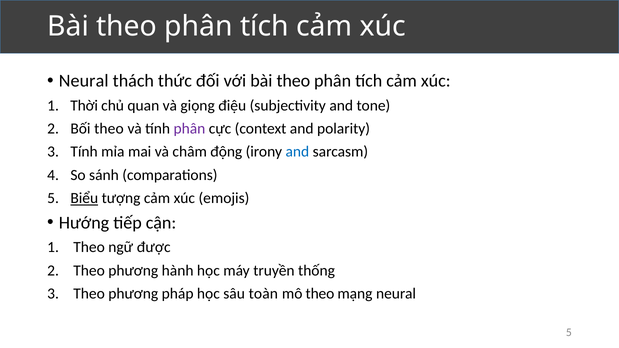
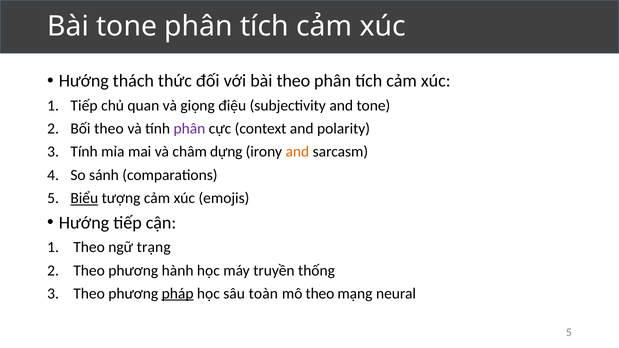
theo at (127, 26): theo -> tone
Neural at (84, 81): Neural -> Hướng
Thời at (84, 106): Thời -> Tiếp
động: động -> dựng
and at (297, 152) colour: blue -> orange
được: được -> trạng
pháp underline: none -> present
